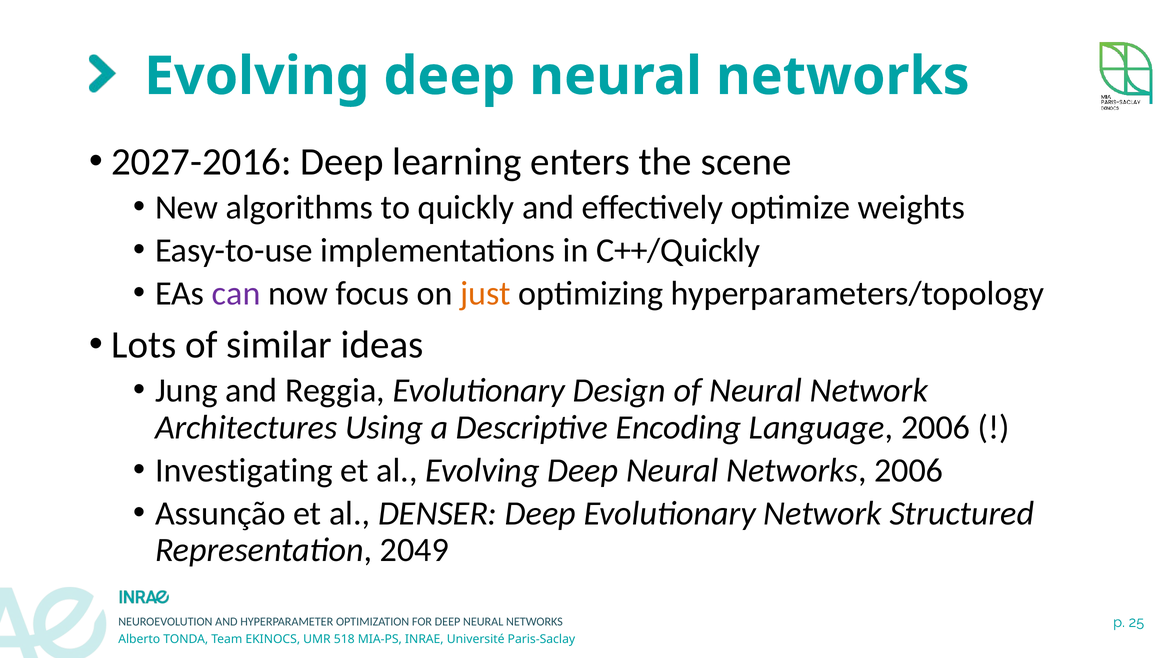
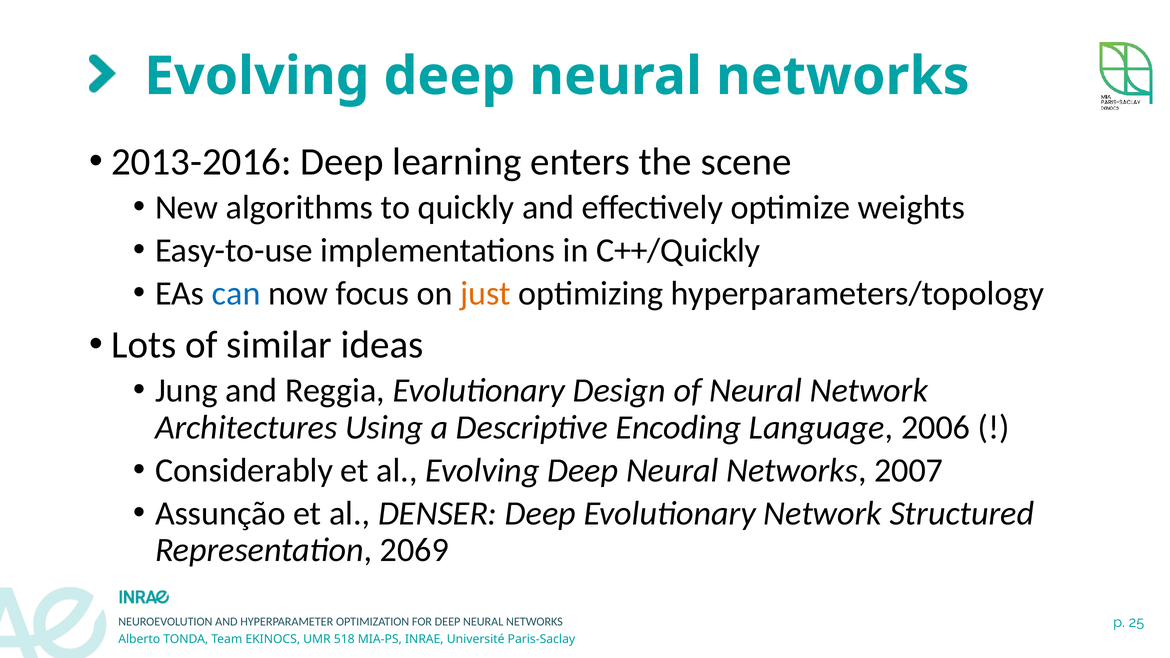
2027-2016: 2027-2016 -> 2013-2016
can colour: purple -> blue
Investigating: Investigating -> Considerably
Networks 2006: 2006 -> 2007
2049: 2049 -> 2069
